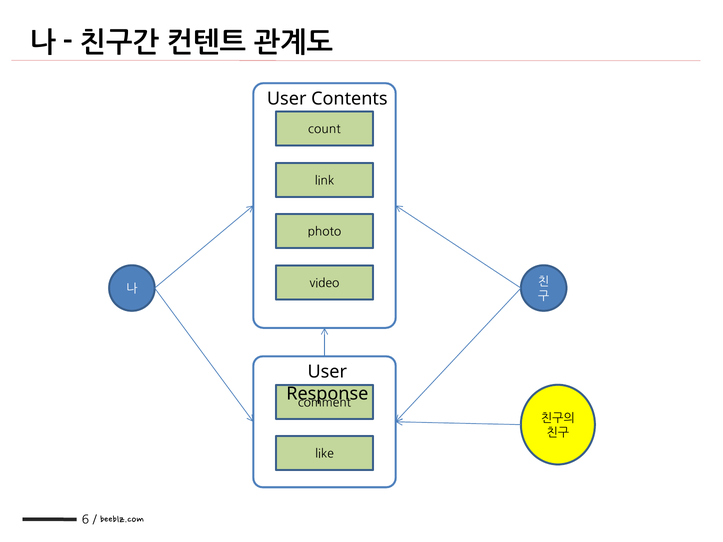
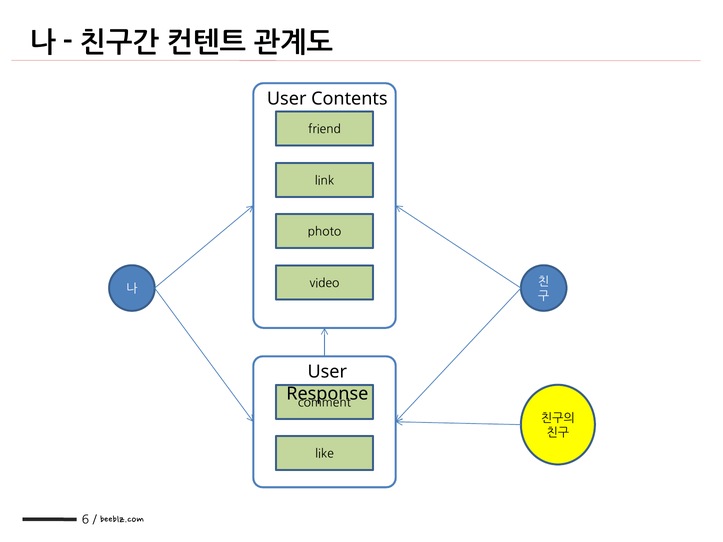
count: count -> friend
